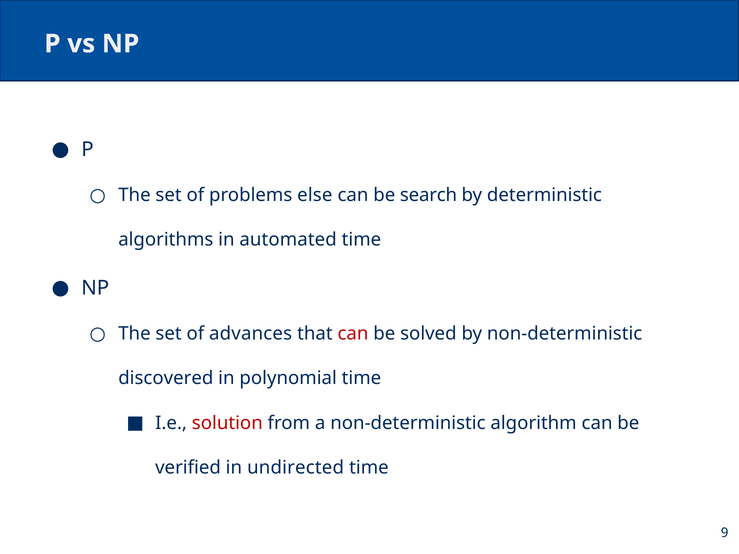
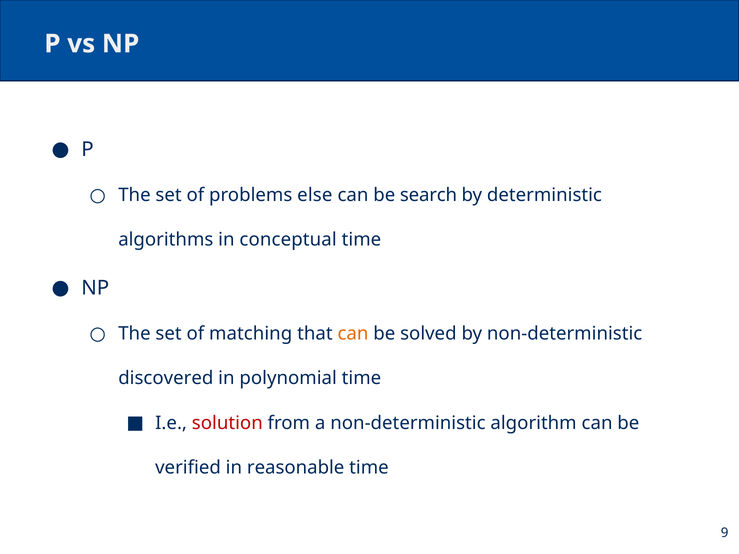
automated: automated -> conceptual
advances: advances -> matching
can at (353, 334) colour: red -> orange
undirected: undirected -> reasonable
